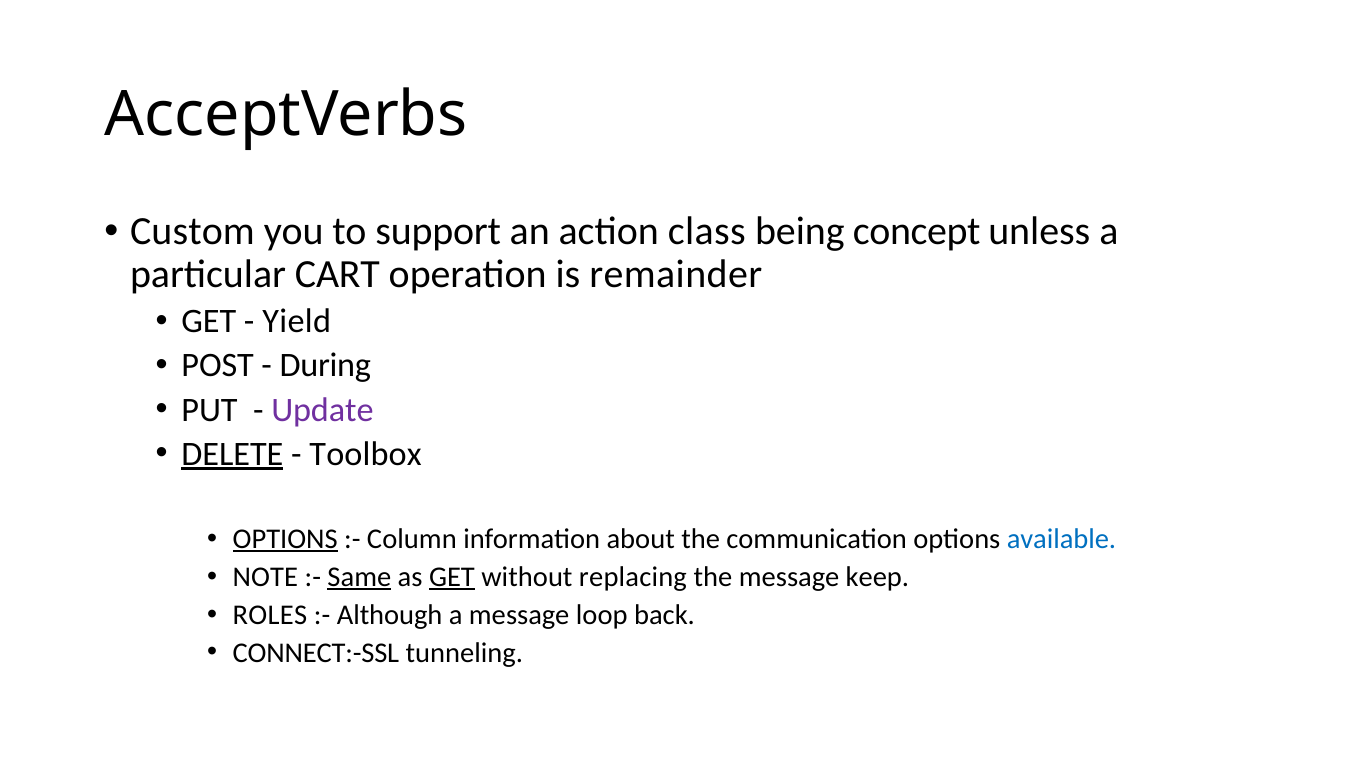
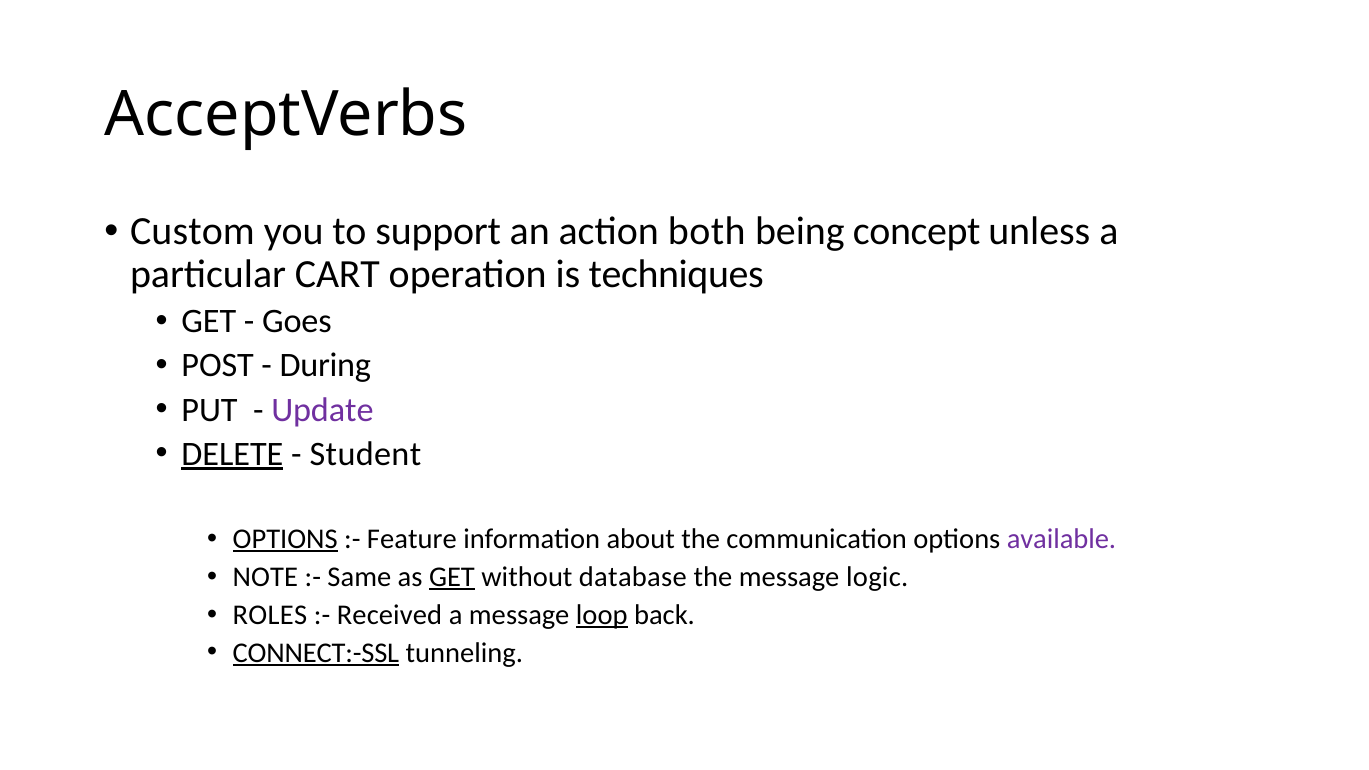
class: class -> both
remainder: remainder -> techniques
Yield: Yield -> Goes
Toolbox: Toolbox -> Student
Column: Column -> Feature
available colour: blue -> purple
Same underline: present -> none
replacing: replacing -> database
keep: keep -> logic
Although: Although -> Received
loop underline: none -> present
CONNECT:-SSL underline: none -> present
